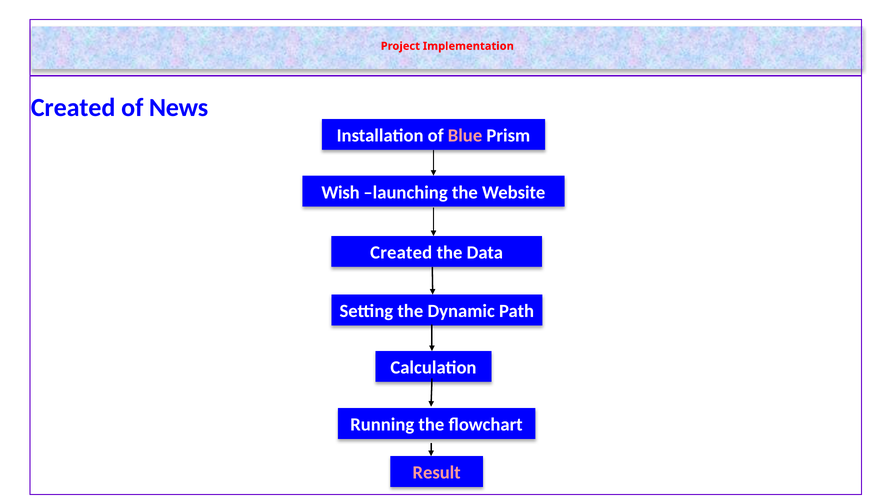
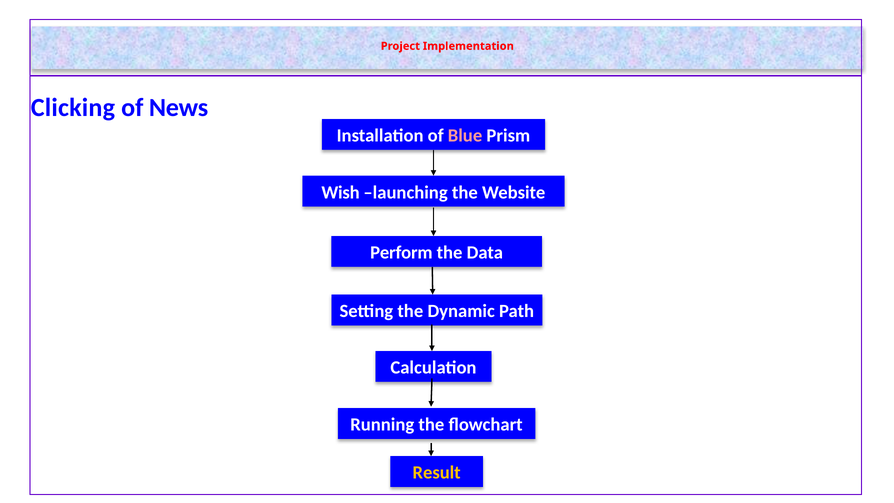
Created at (73, 108): Created -> Clicking
Created at (401, 253): Created -> Perform
Result colour: pink -> yellow
